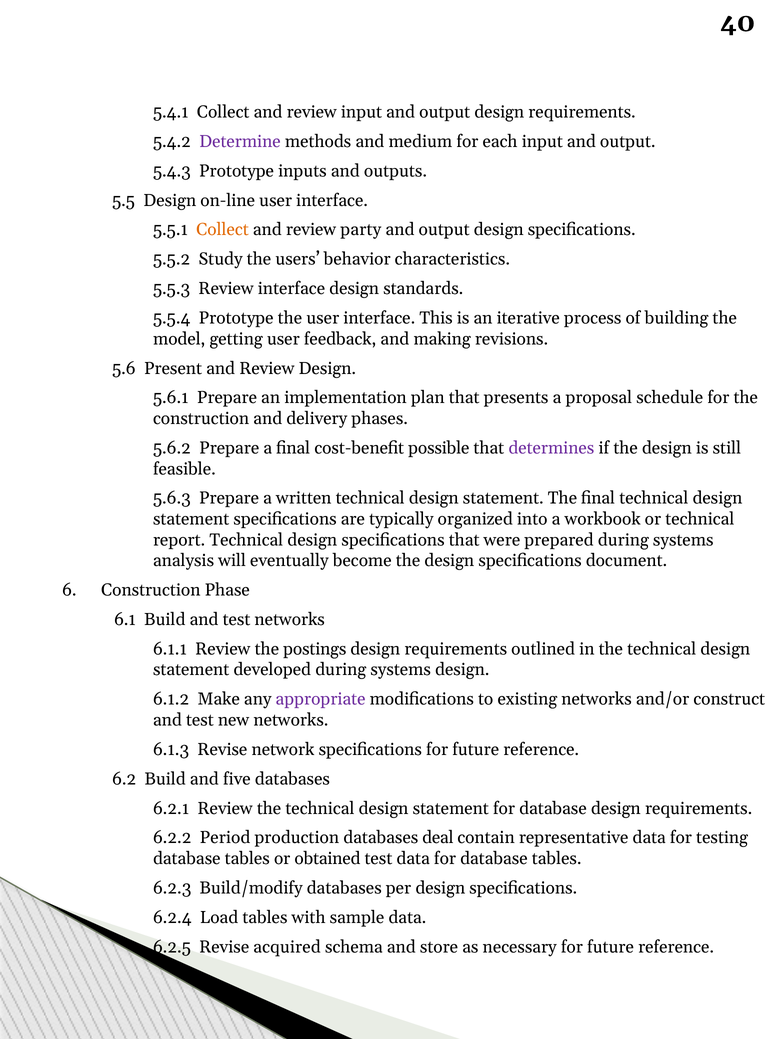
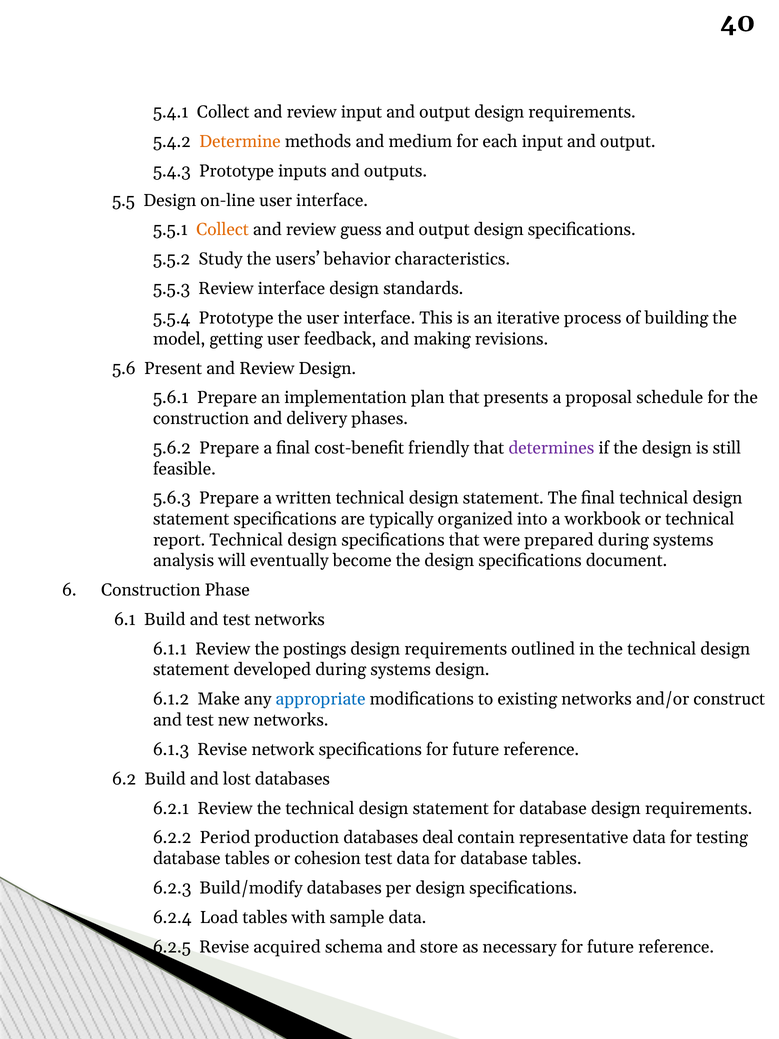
Determine colour: purple -> orange
party: party -> guess
possible: possible -> friendly
appropriate colour: purple -> blue
five: five -> lost
obtained: obtained -> cohesion
